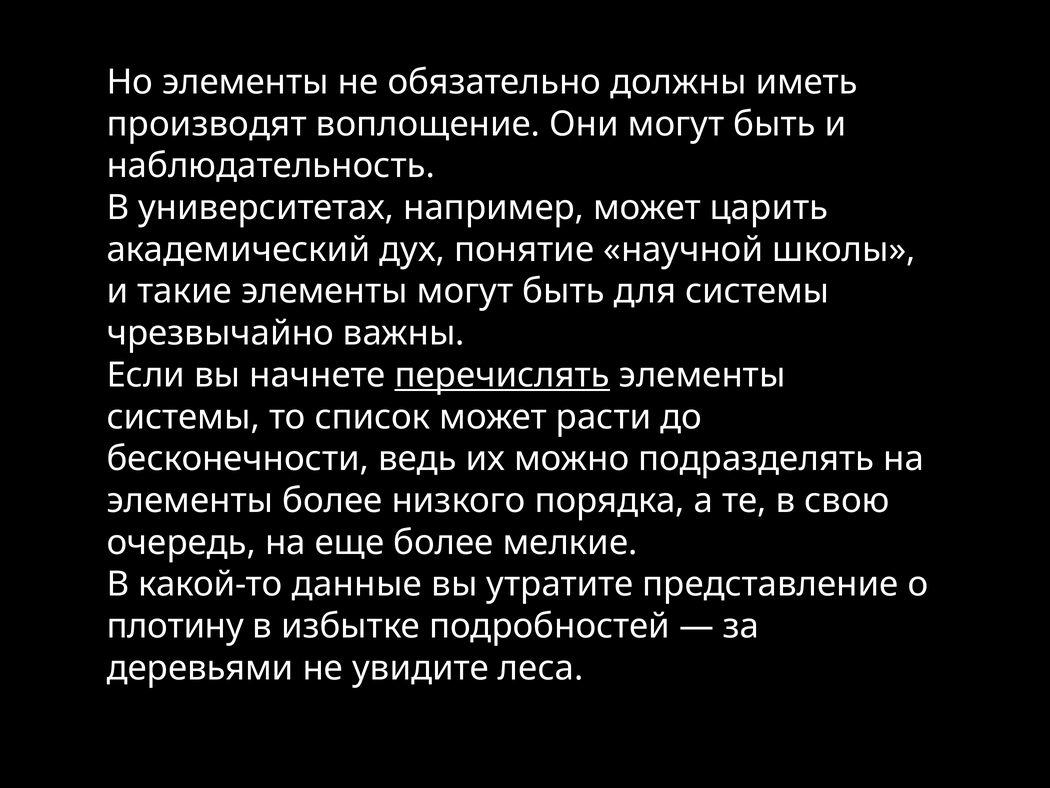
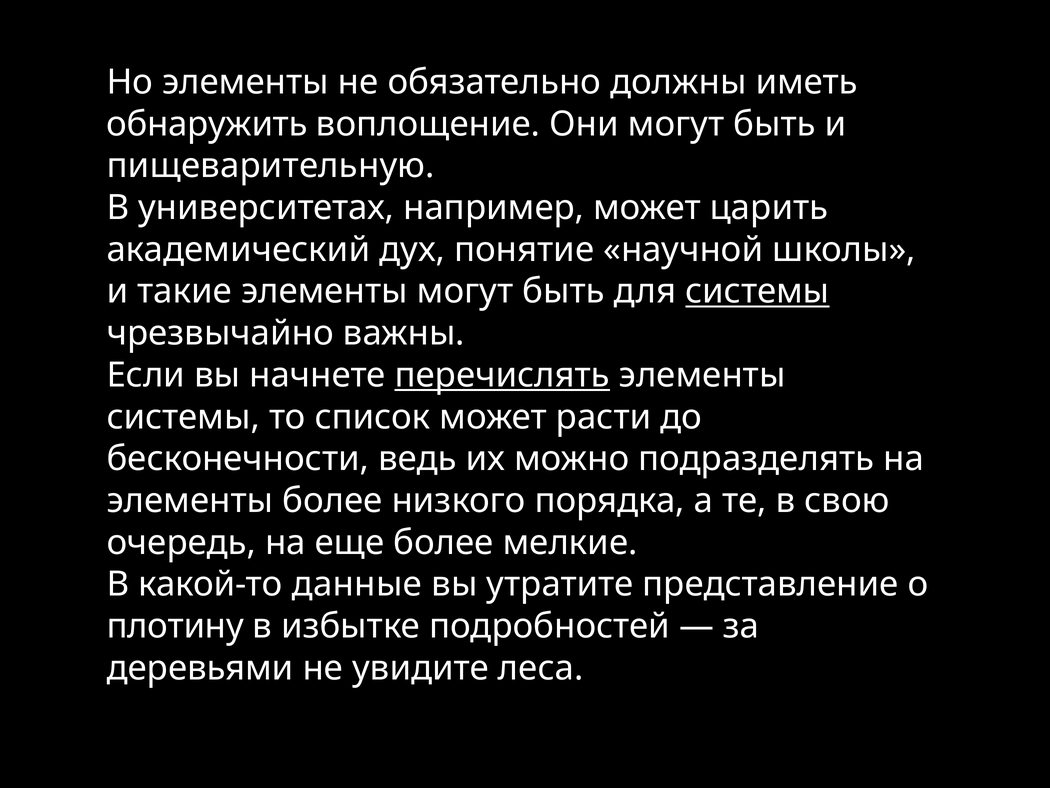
производят: производят -> обнаружить
наблюдательность: наблюдательность -> пищеварительную
системы at (757, 291) underline: none -> present
